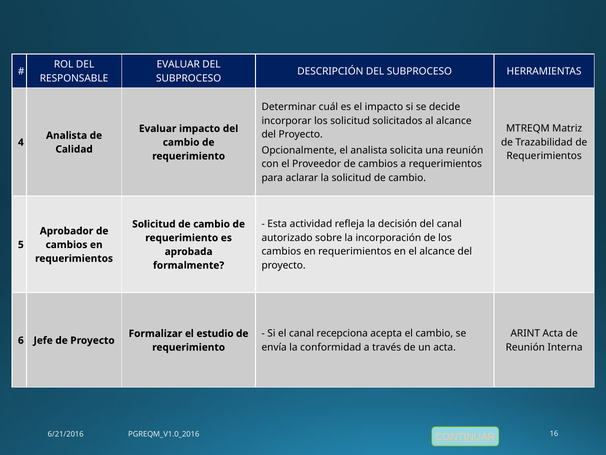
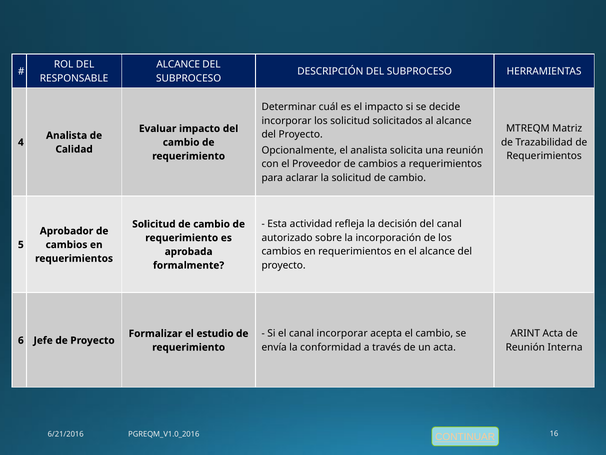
EVALUAR at (178, 64): EVALUAR -> ALCANCE
canal recepciona: recepciona -> incorporar
